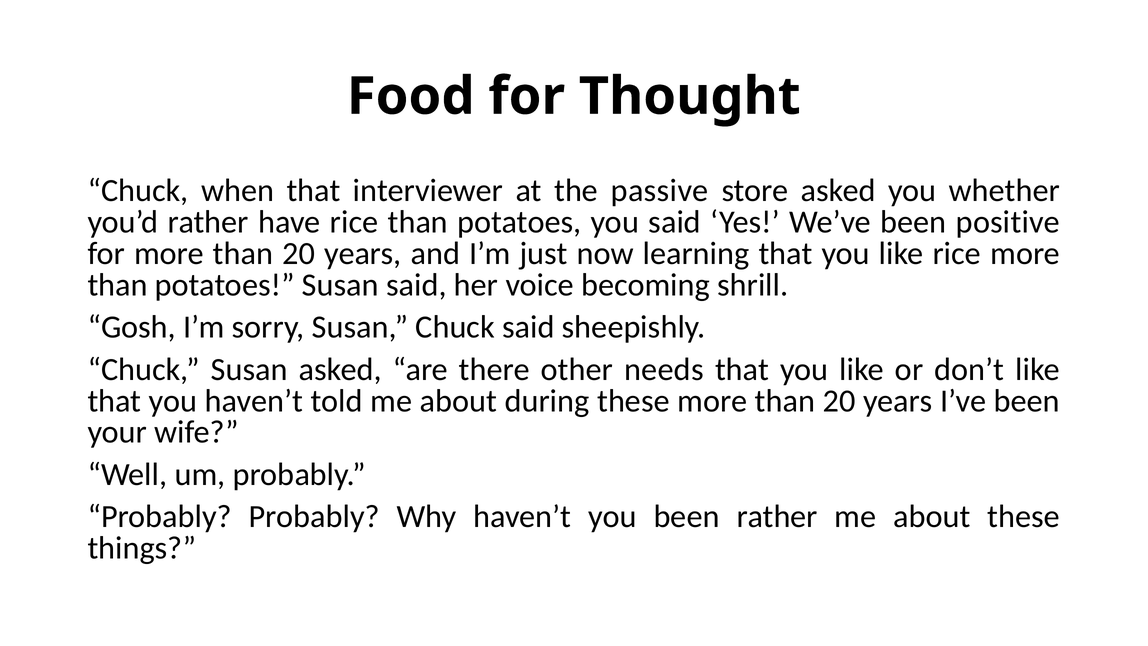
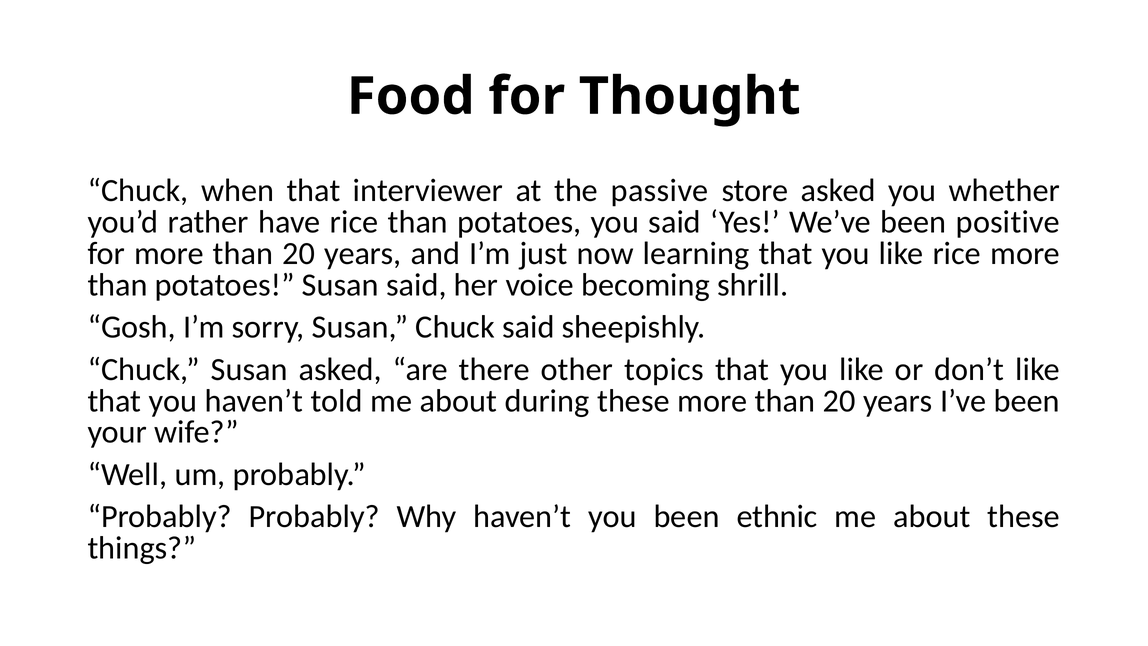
needs: needs -> topics
been rather: rather -> ethnic
